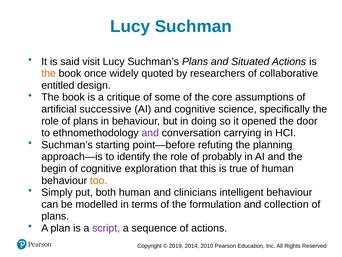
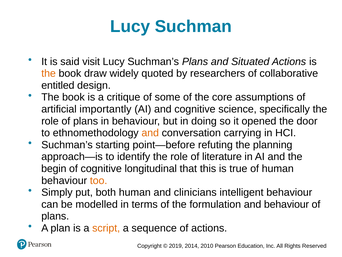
once: once -> draw
successive: successive -> importantly
and at (150, 133) colour: purple -> orange
probably: probably -> literature
exploration: exploration -> longitudinal
and collection: collection -> behaviour
script colour: purple -> orange
